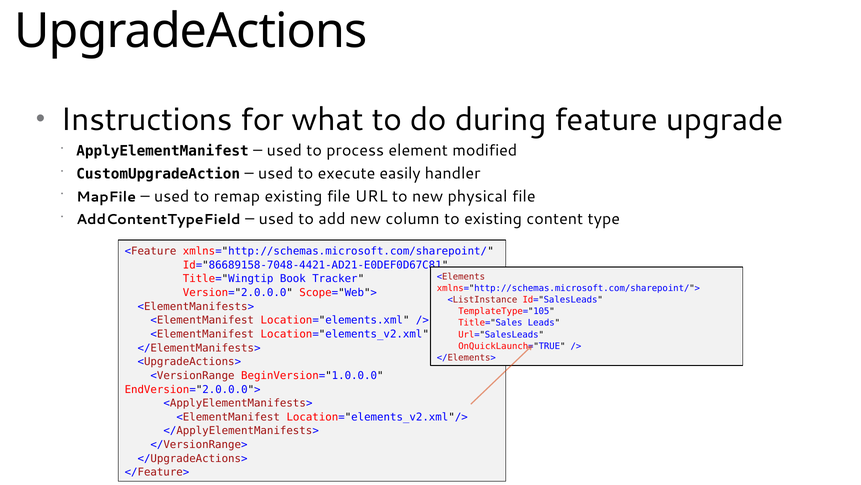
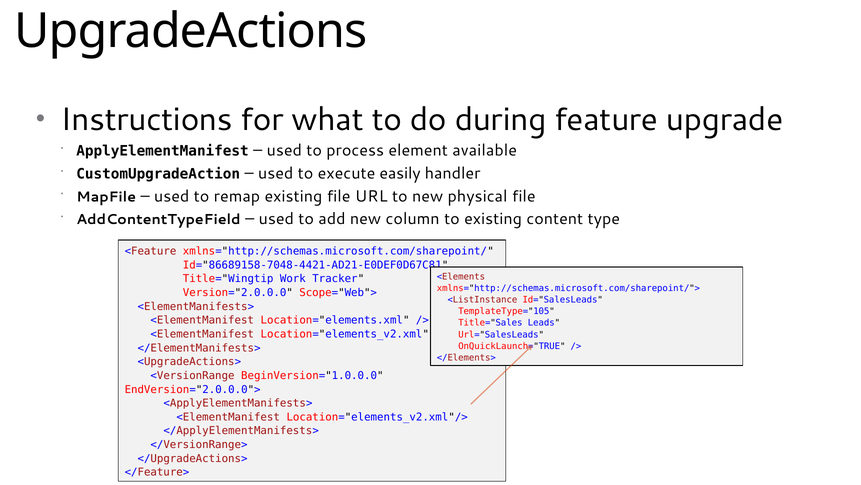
modified: modified -> available
Book: Book -> Work
